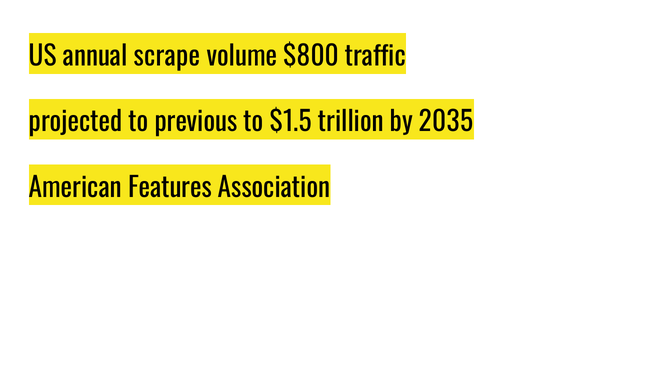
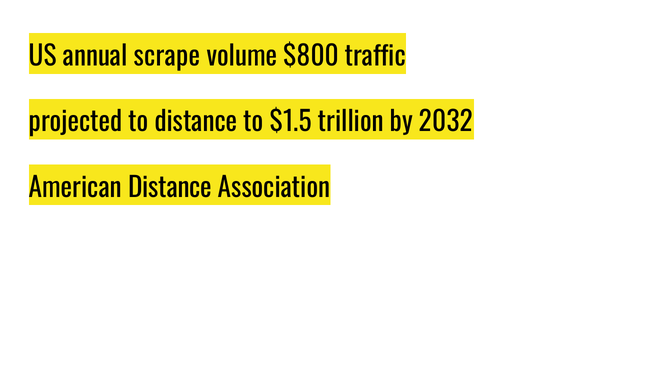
to previous: previous -> distance
2035: 2035 -> 2032
American Features: Features -> Distance
